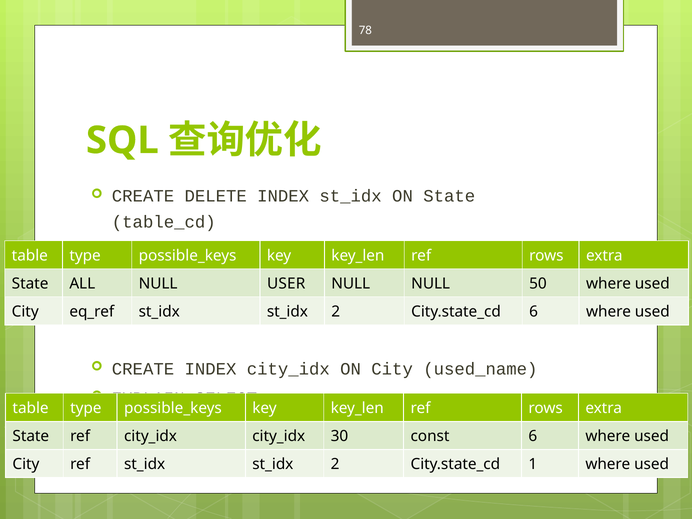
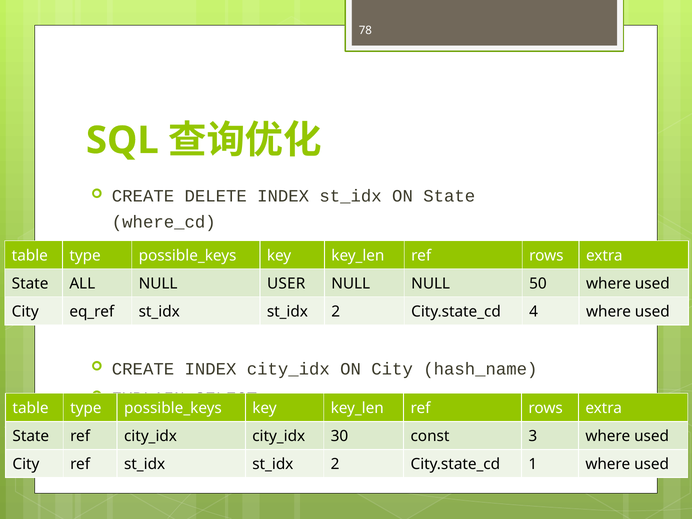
table_cd: table_cd -> where_cd
6 at (534, 312): 6 -> 4
used_name: used_name -> hash_name
const 6: 6 -> 3
